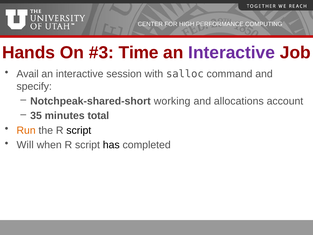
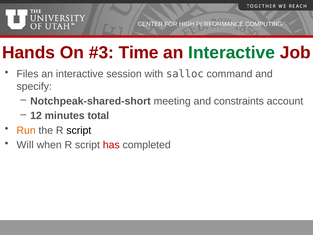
Interactive at (232, 52) colour: purple -> green
Avail: Avail -> Files
working: working -> meeting
allocations: allocations -> constraints
35: 35 -> 12
has colour: black -> red
